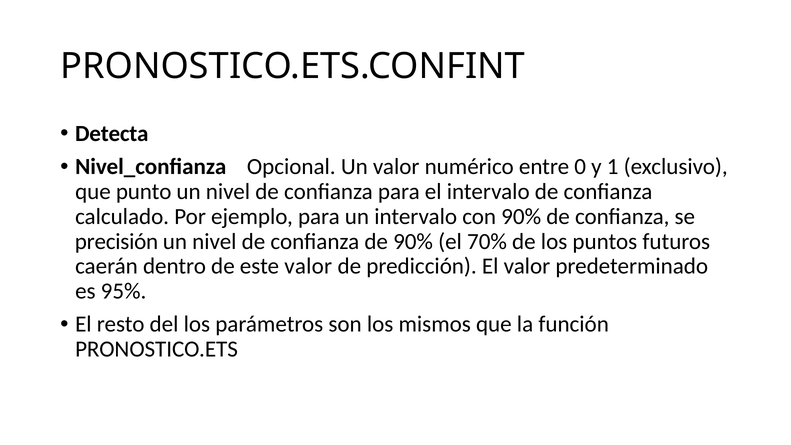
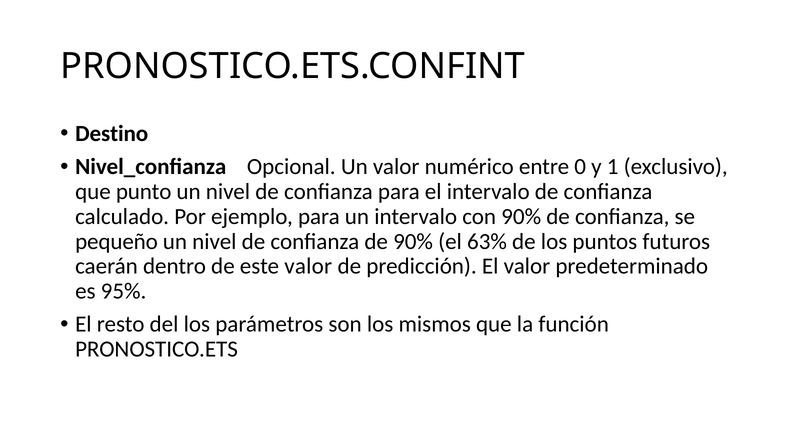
Detecta: Detecta -> Destino
precisión: precisión -> pequeño
70%: 70% -> 63%
